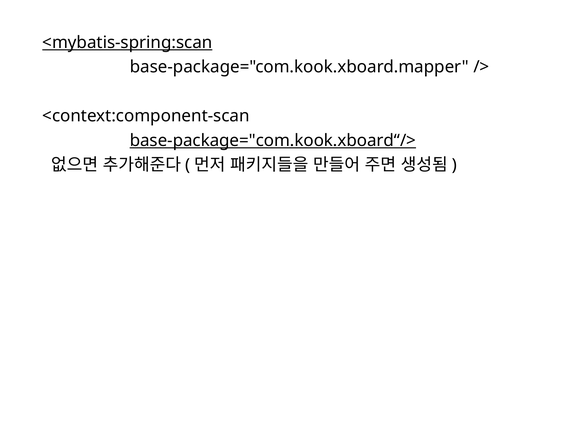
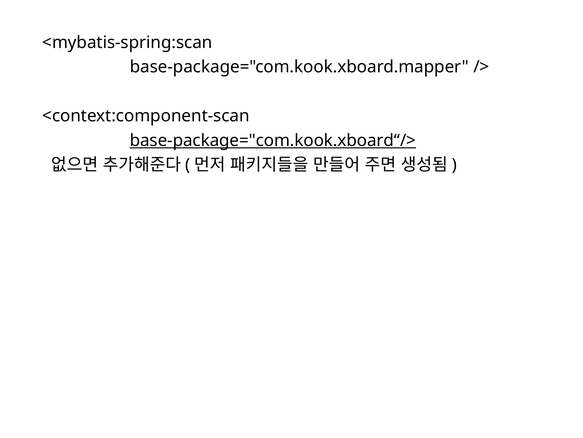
<mybatis-spring:scan underline: present -> none
